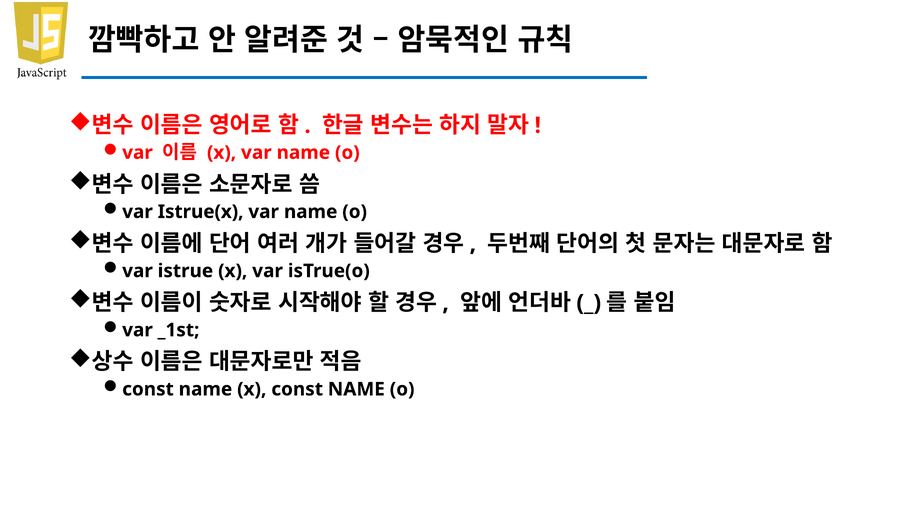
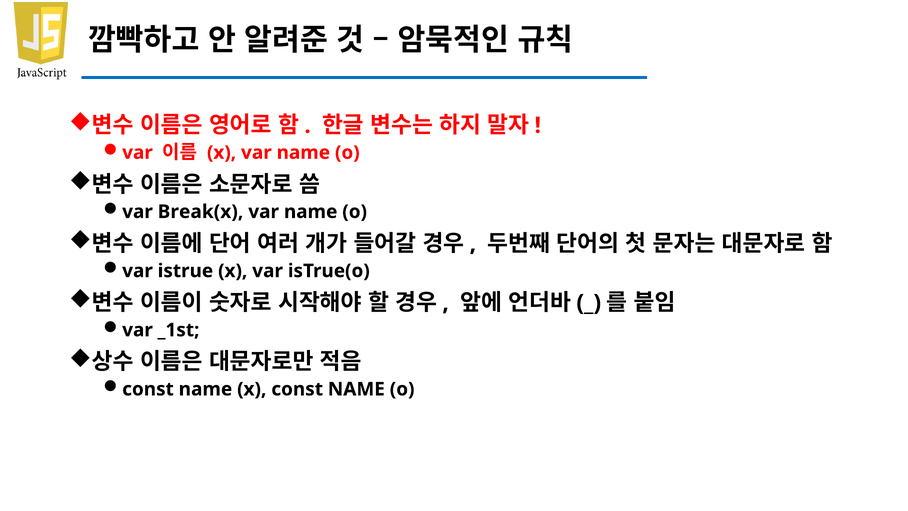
Istrue(x: Istrue(x -> Break(x
